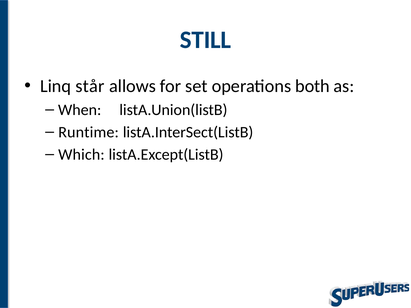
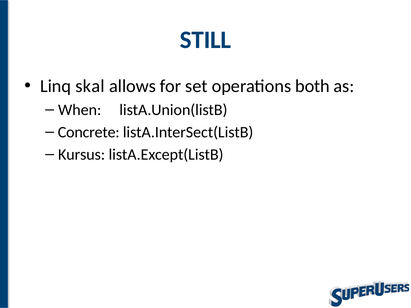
står: står -> skal
Runtime: Runtime -> Concrete
Which: Which -> Kursus
